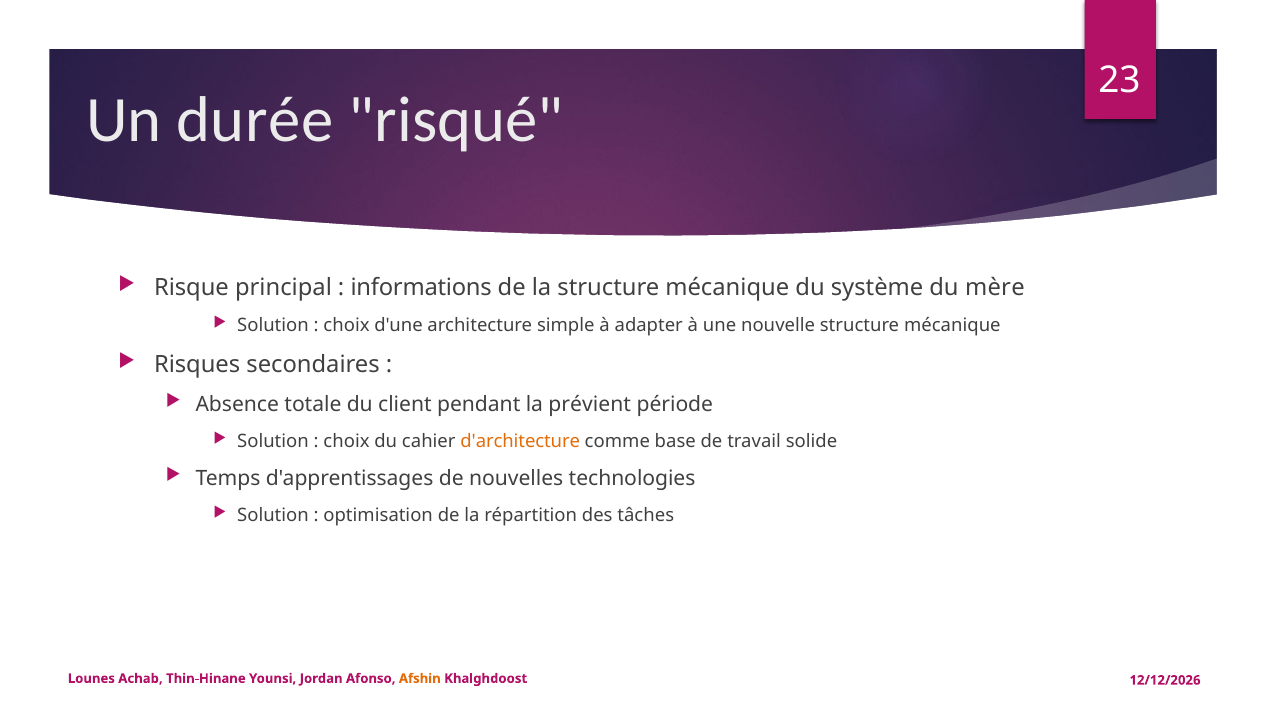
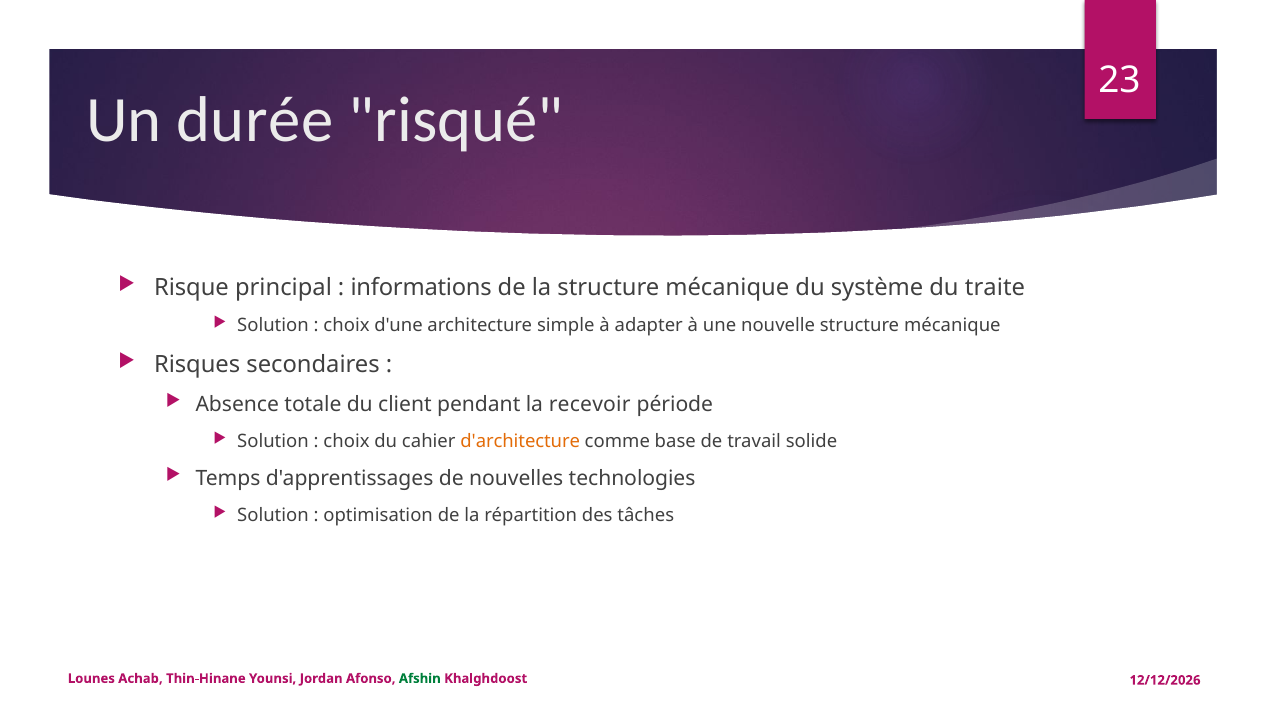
mère: mère -> traite
prévient: prévient -> recevoir
Afshin colour: orange -> green
